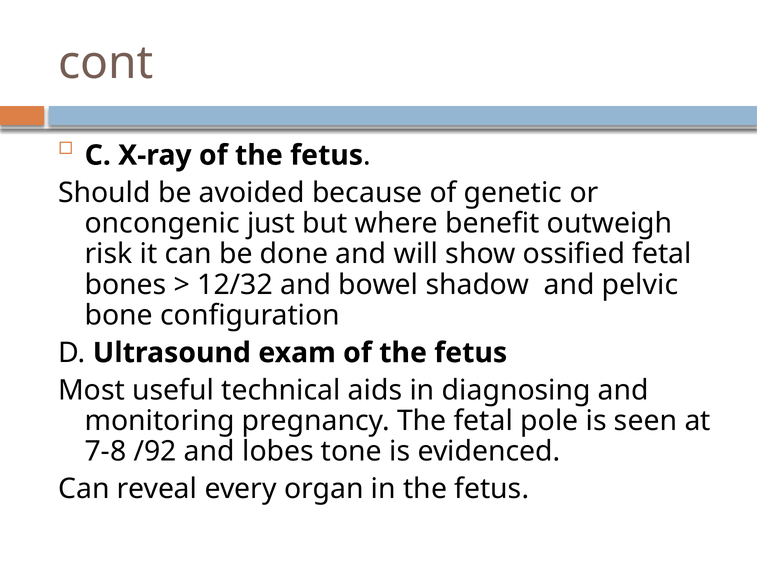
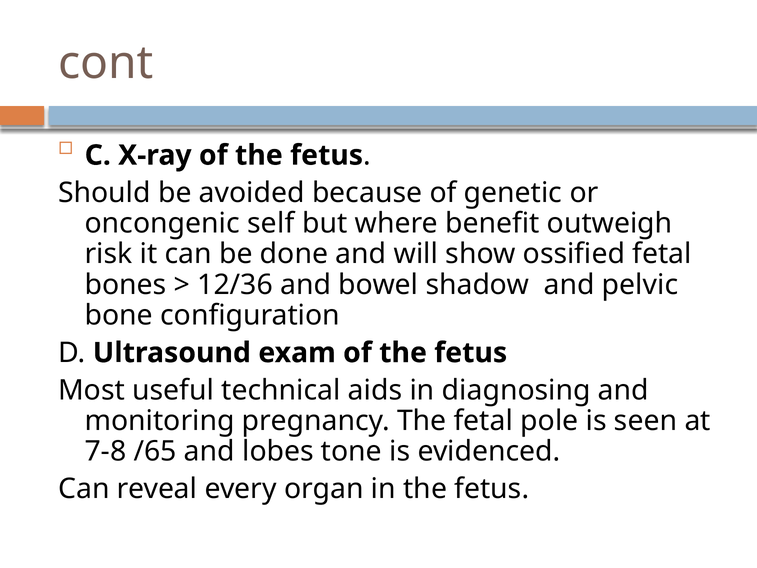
just: just -> self
12/32: 12/32 -> 12/36
/92: /92 -> /65
